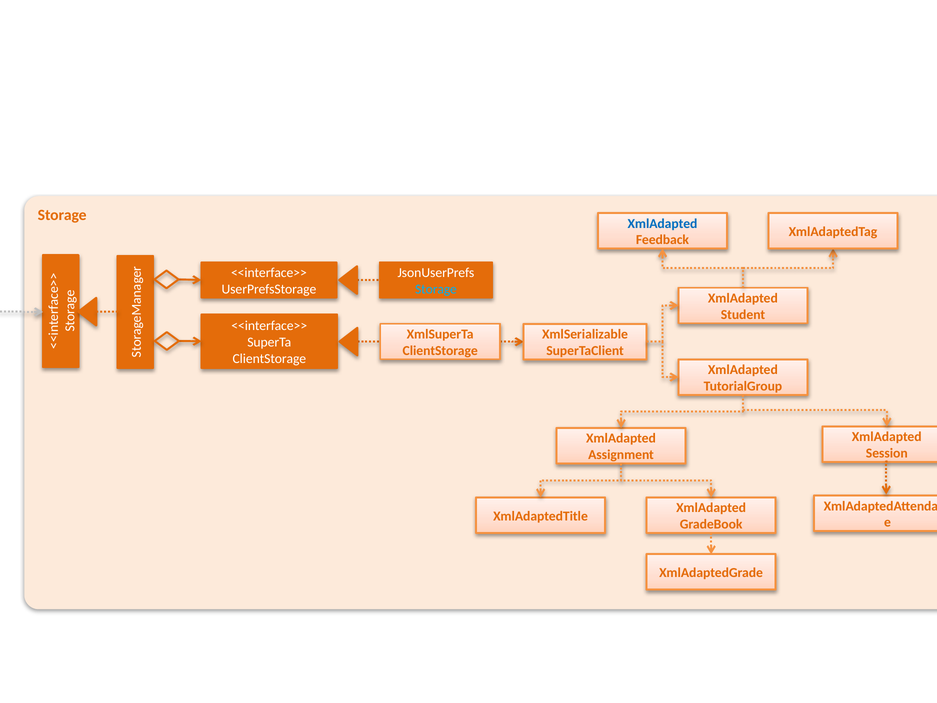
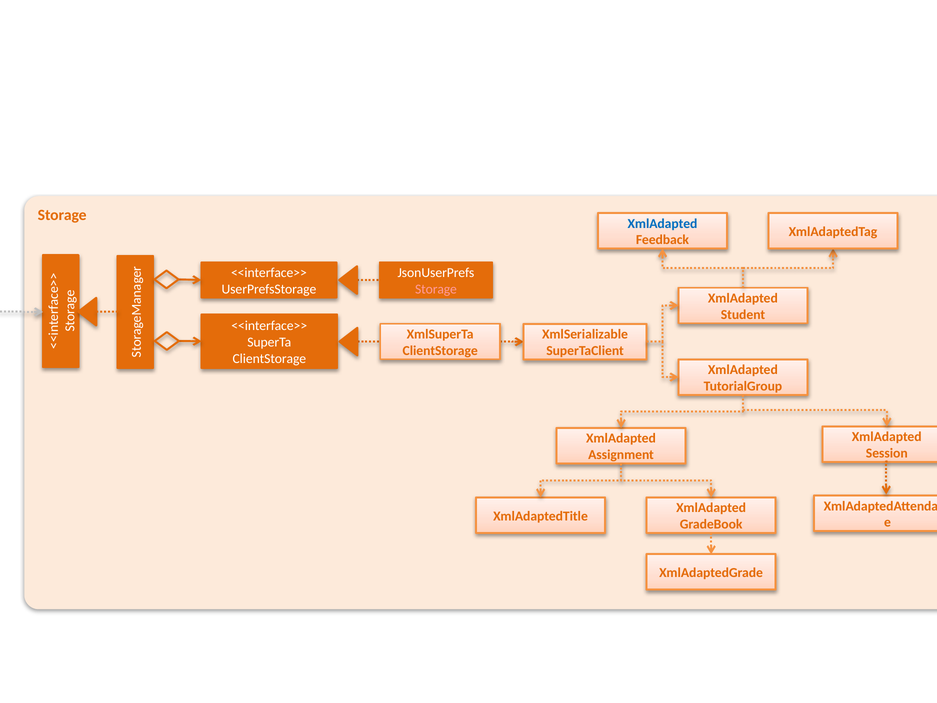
Storage at (436, 289) colour: light blue -> pink
